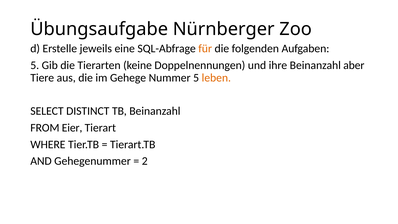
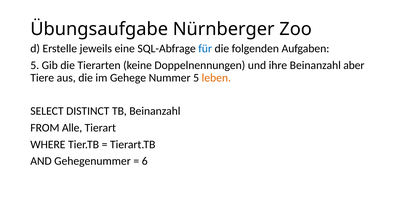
für colour: orange -> blue
Eier: Eier -> Alle
2: 2 -> 6
